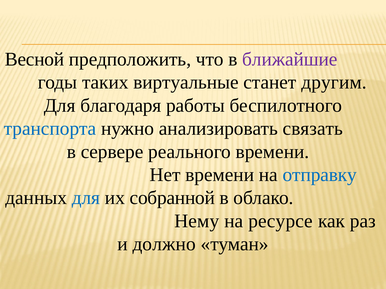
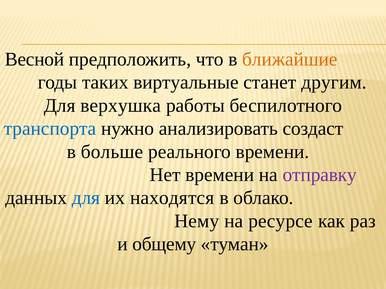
ближайшие colour: purple -> orange
благодаря: благодаря -> верхушка
связать: связать -> создаст
сервере: сервере -> больше
отправку colour: blue -> purple
собранной: собранной -> находятся
должно: должно -> общему
